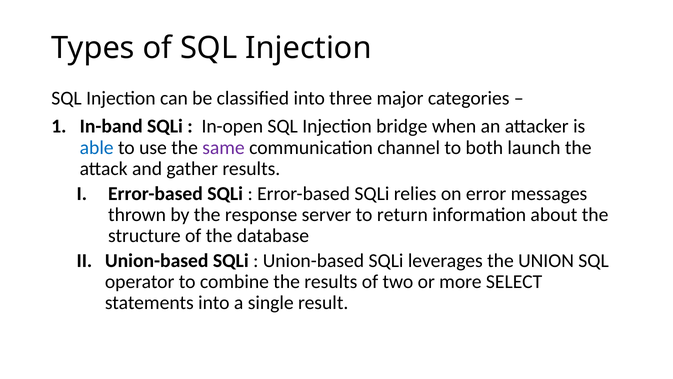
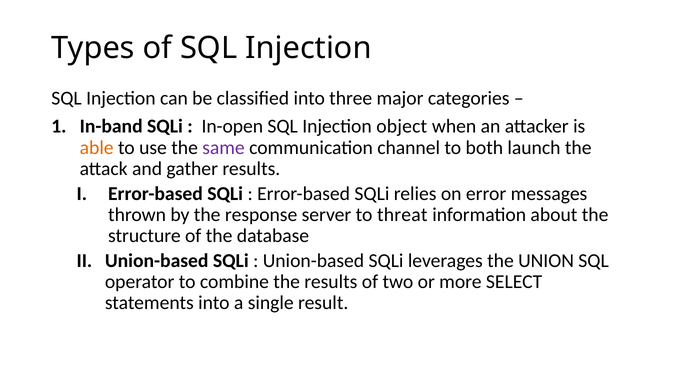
bridge: bridge -> object
able colour: blue -> orange
return: return -> threat
